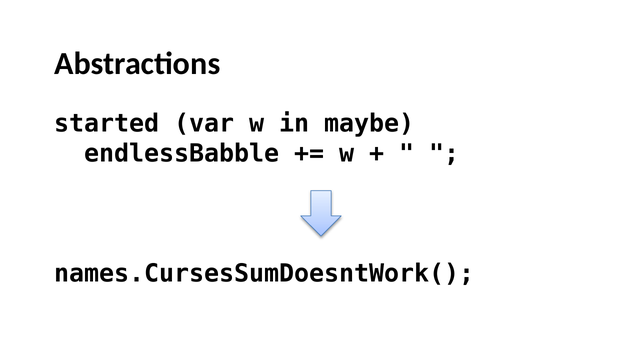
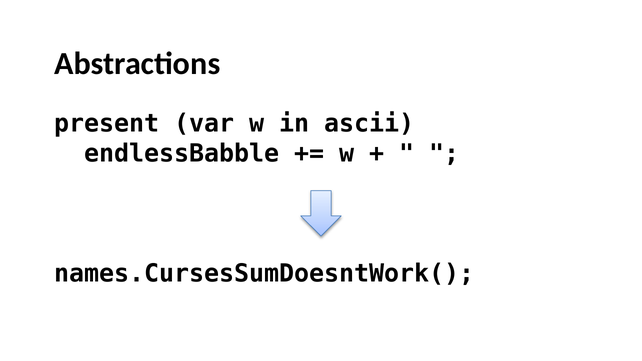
started: started -> present
maybe: maybe -> ascii
